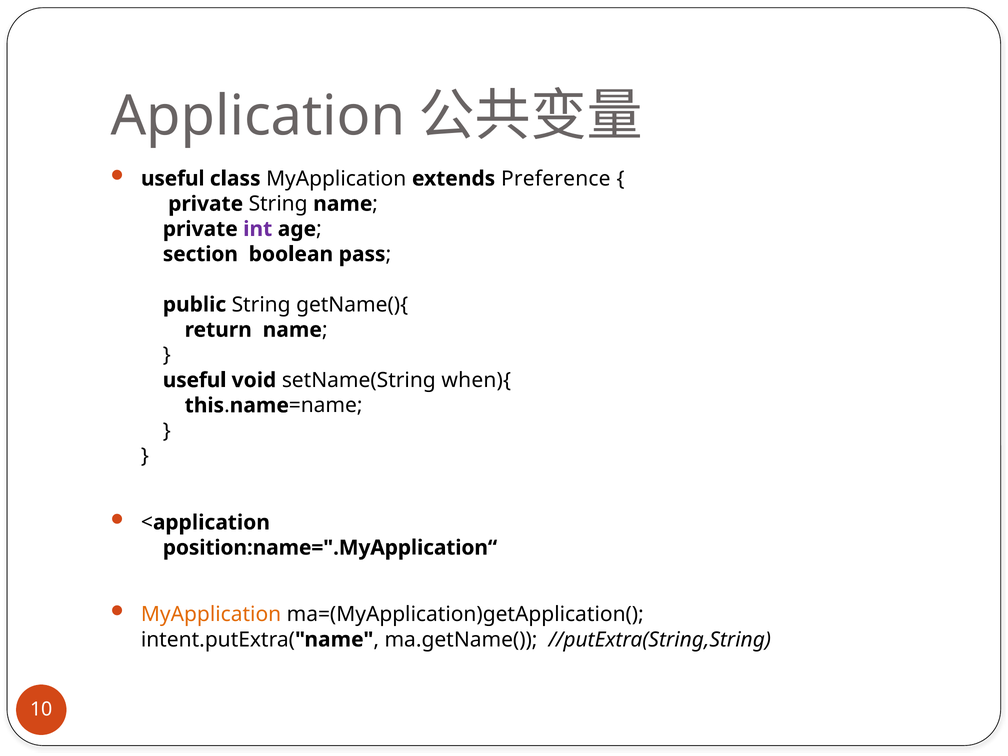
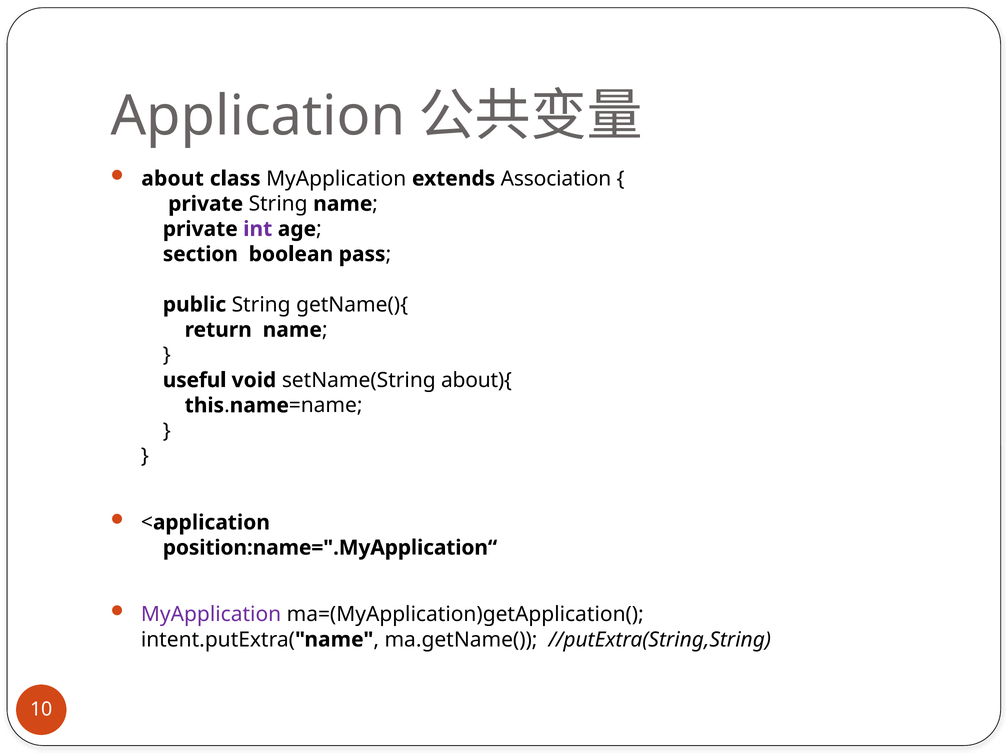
useful at (173, 179): useful -> about
Preference: Preference -> Association
when){: when){ -> about){
MyApplication at (211, 614) colour: orange -> purple
